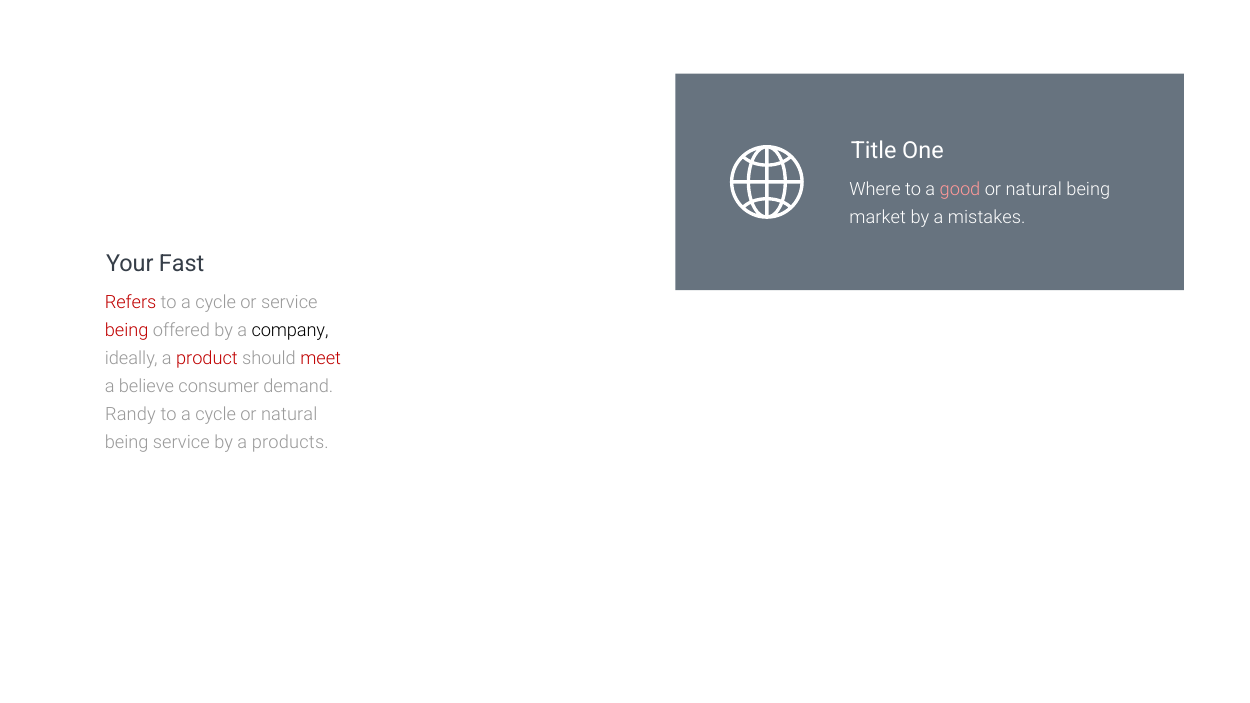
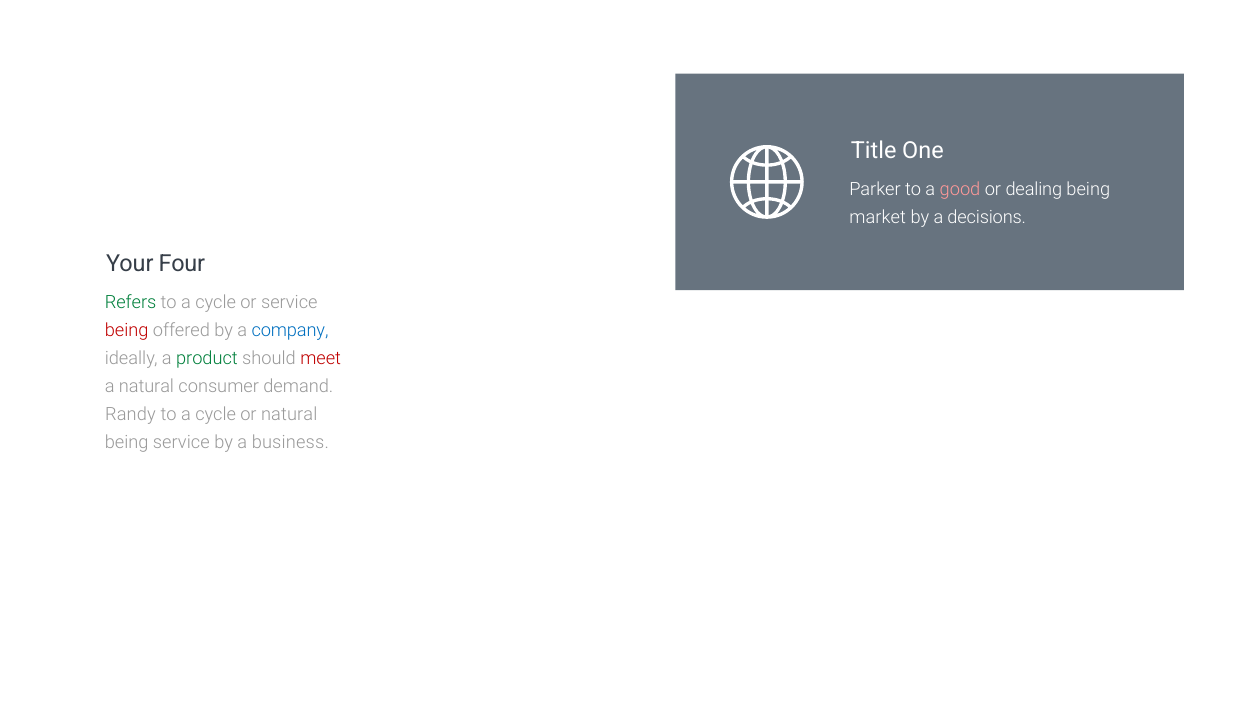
Where: Where -> Parker
natural at (1034, 189): natural -> dealing
mistakes: mistakes -> decisions
Fast: Fast -> Four
Refers colour: red -> green
company colour: black -> blue
product colour: red -> green
a believe: believe -> natural
products: products -> business
